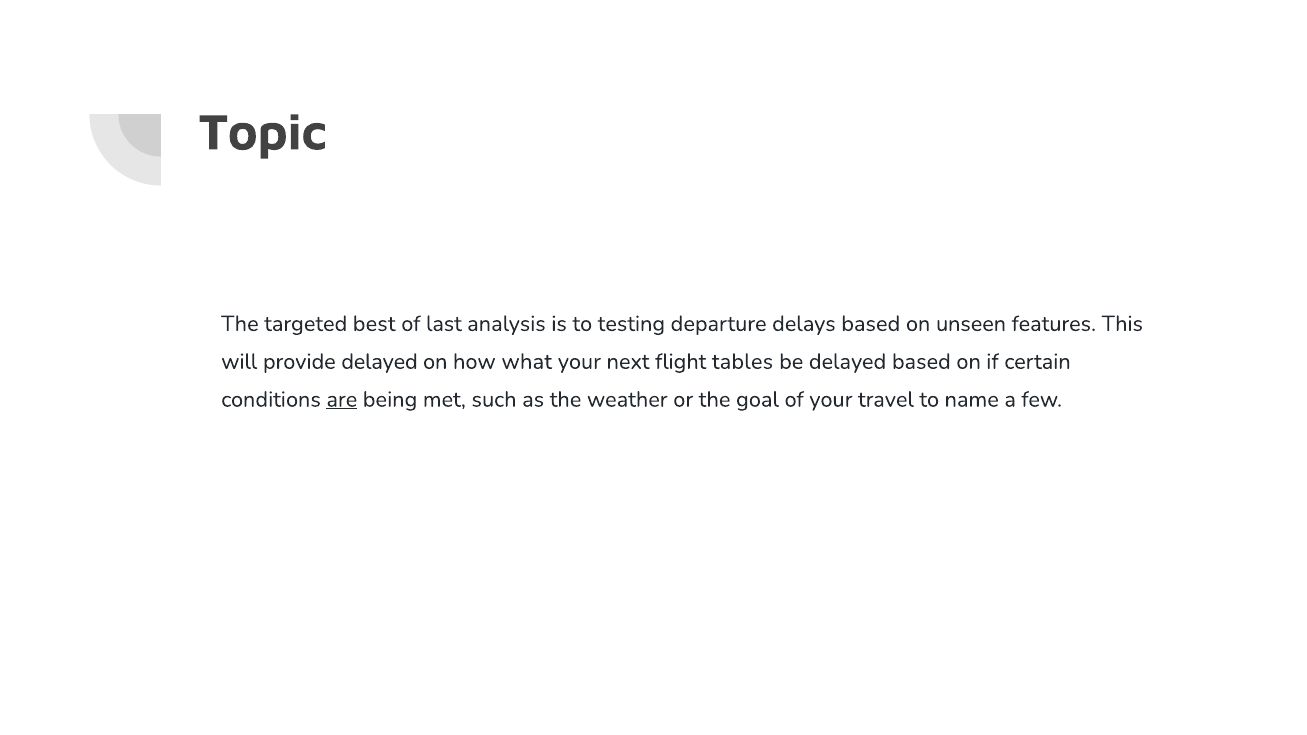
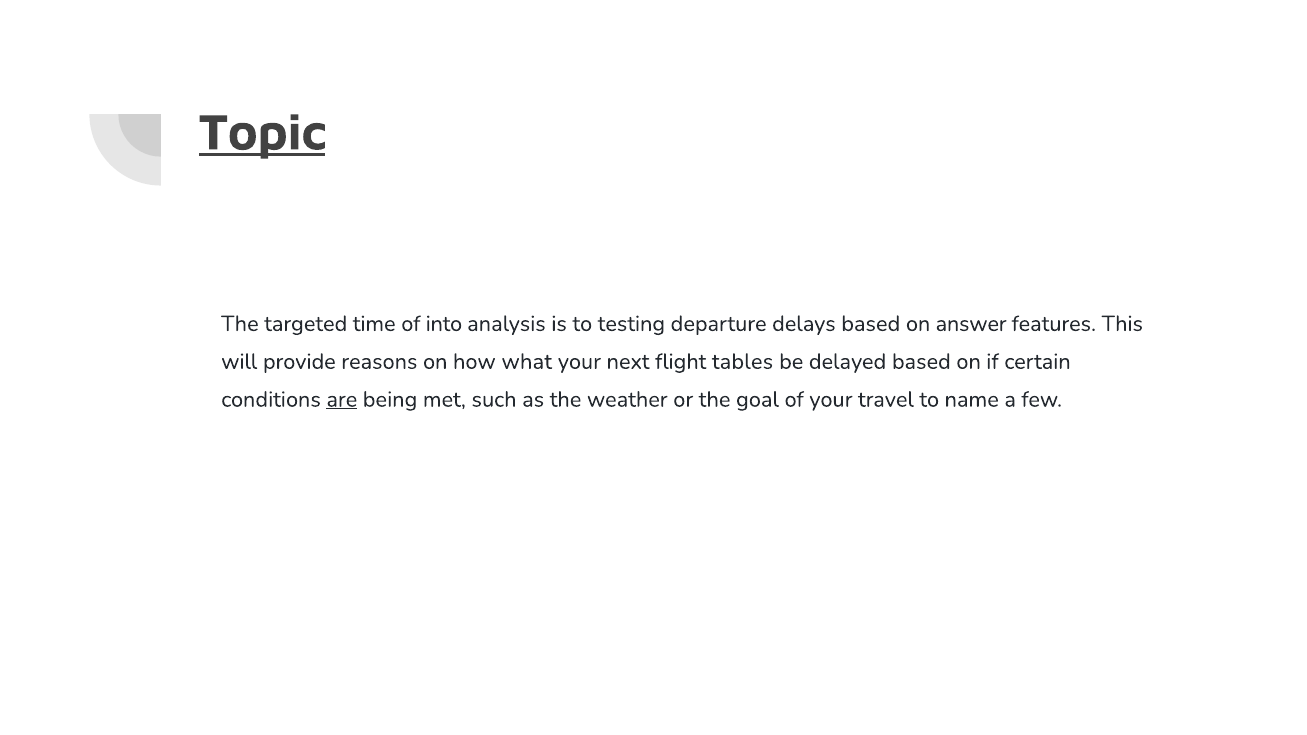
Topic underline: none -> present
best: best -> time
last: last -> into
unseen: unseen -> answer
provide delayed: delayed -> reasons
